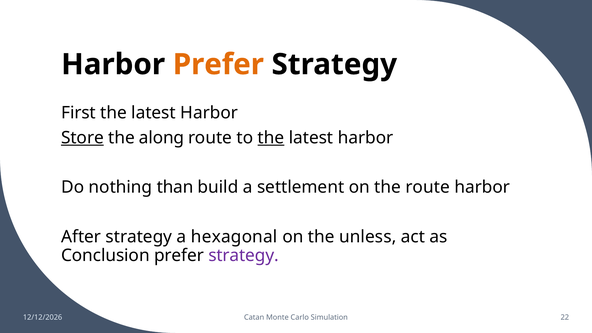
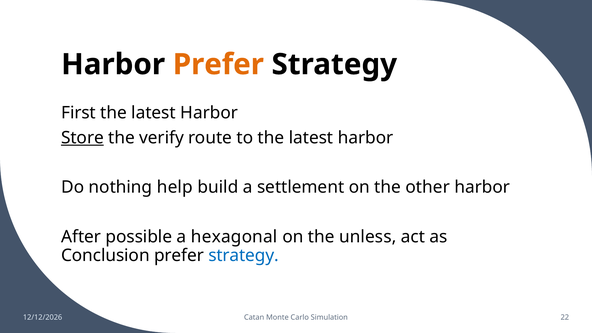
along: along -> verify
the at (271, 138) underline: present -> none
than: than -> help
the route: route -> other
After strategy: strategy -> possible
strategy at (244, 256) colour: purple -> blue
